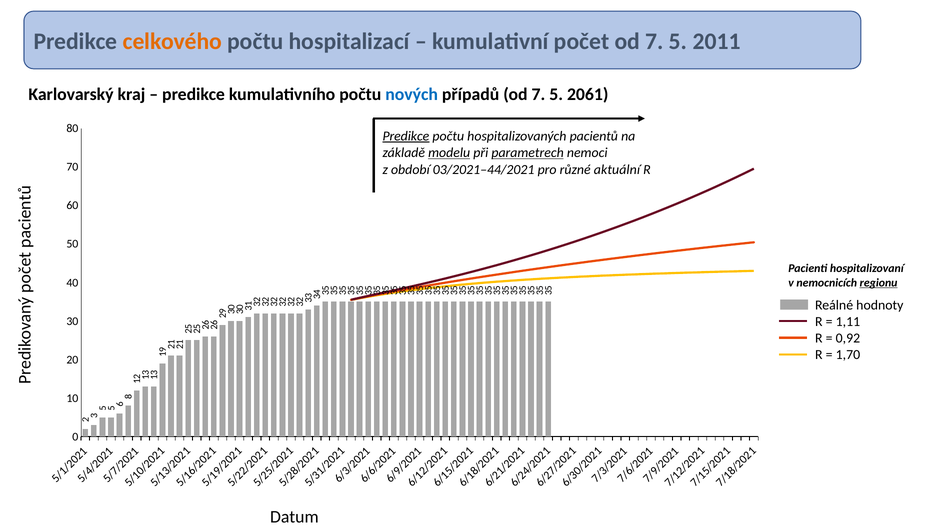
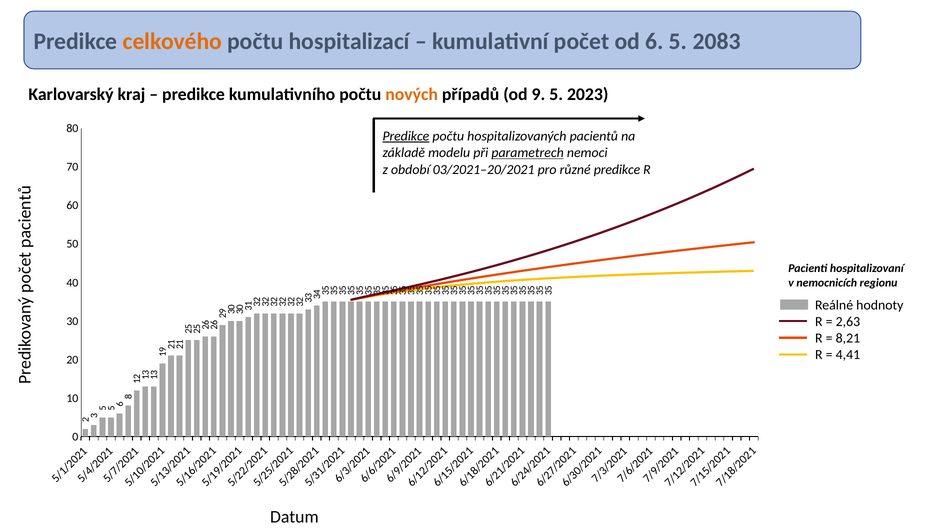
počet od 7: 7 -> 6
2011: 2011 -> 2083
nových colour: blue -> orange
případů od 7: 7 -> 9
2061: 2061 -> 2023
modelu underline: present -> none
03/2021–44/2021: 03/2021–44/2021 -> 03/2021–20/2021
různé aktuální: aktuální -> predikce
regionu underline: present -> none
1,11: 1,11 -> 2,63
0,92: 0,92 -> 8,21
1,70: 1,70 -> 4,41
